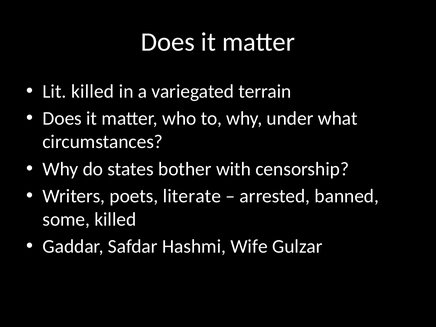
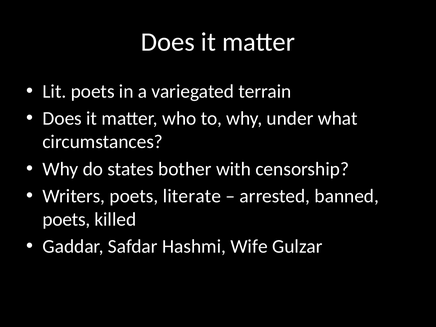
Lit killed: killed -> poets
some at (66, 219): some -> poets
